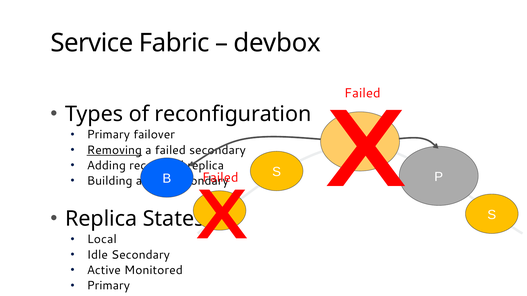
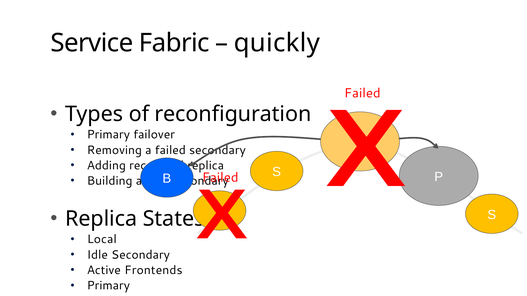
devbox: devbox -> quickly
Removing underline: present -> none
Monitored: Monitored -> Frontends
